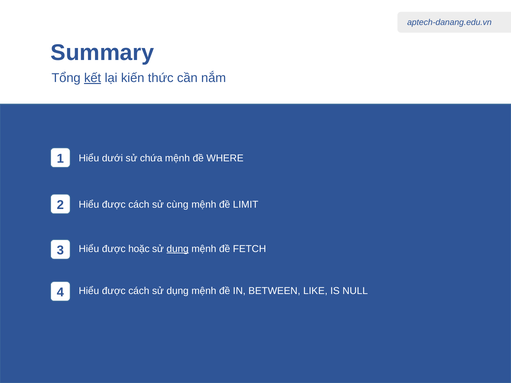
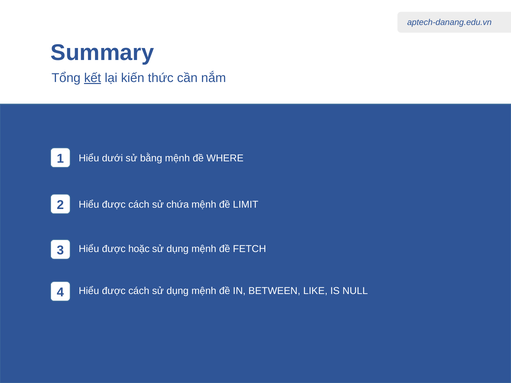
chứa: chứa -> bằng
cùng: cùng -> chứa
dụng at (178, 249) underline: present -> none
